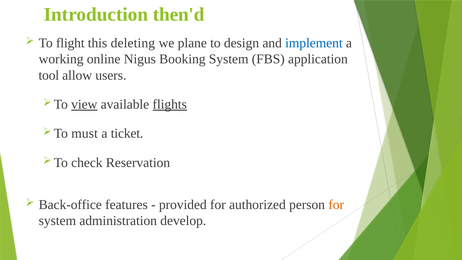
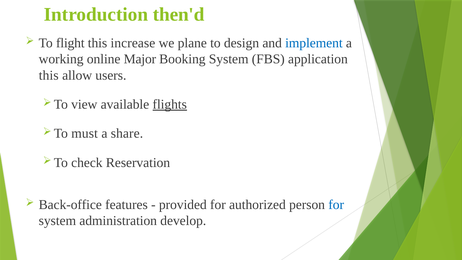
deleting: deleting -> increase
Nigus: Nigus -> Major
tool at (49, 75): tool -> this
view underline: present -> none
ticket: ticket -> share
for at (336, 204) colour: orange -> blue
